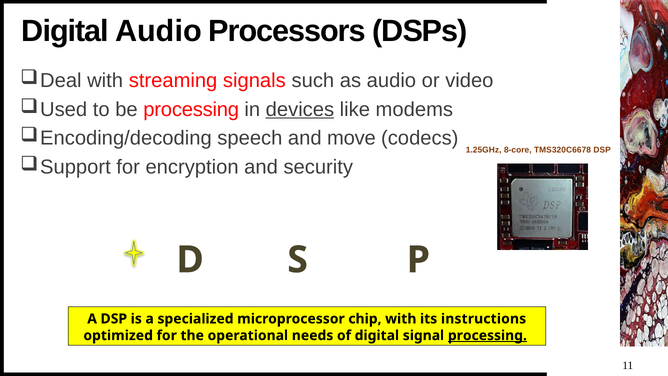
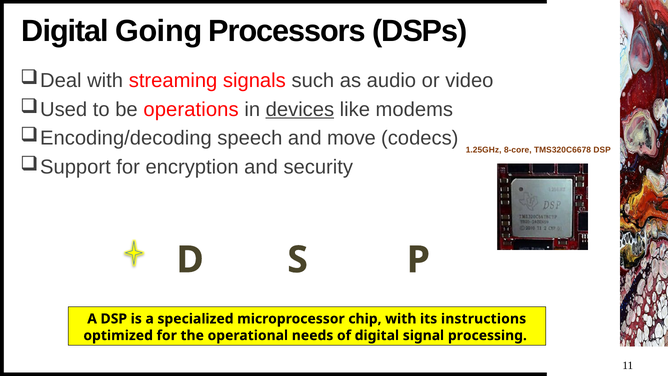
Digital Audio: Audio -> Going
be processing: processing -> operations
processing at (487, 335) underline: present -> none
